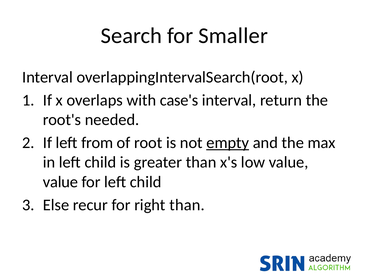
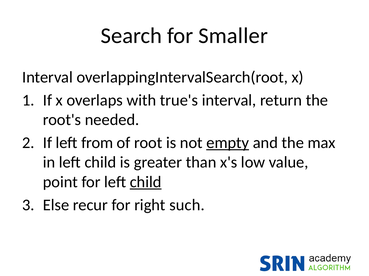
case's: case's -> true's
value at (60, 182): value -> point
child at (146, 182) underline: none -> present
right than: than -> such
